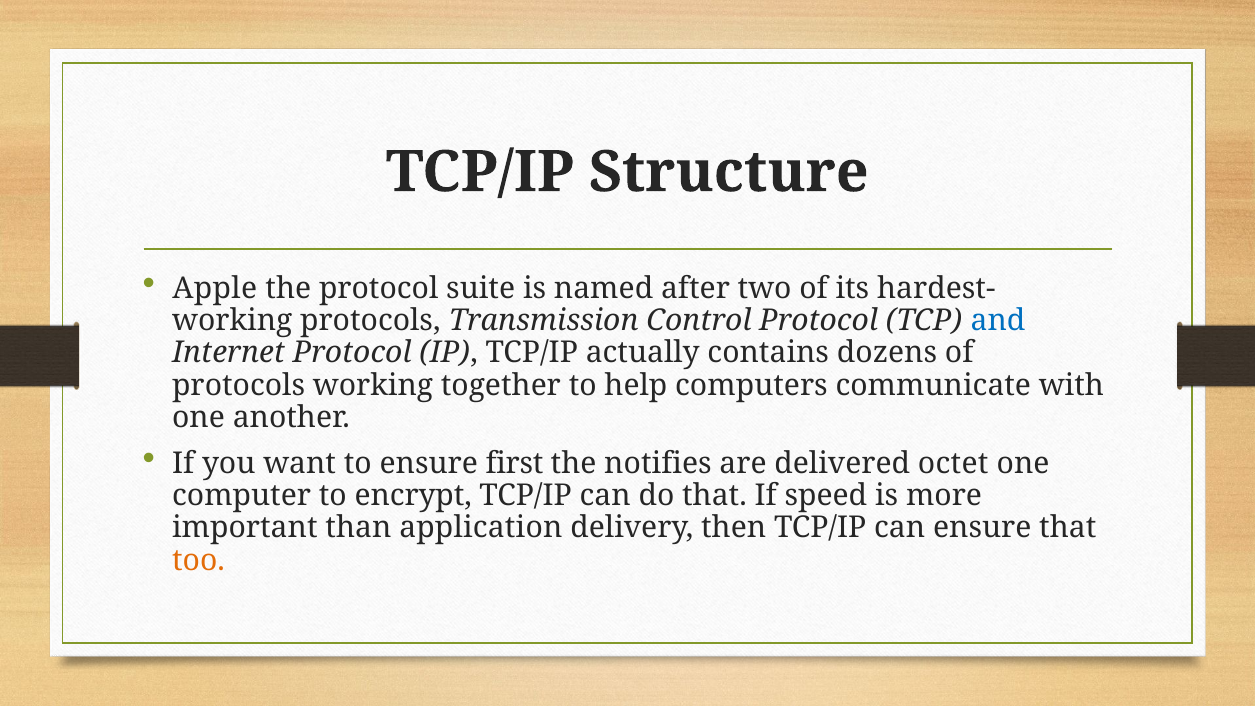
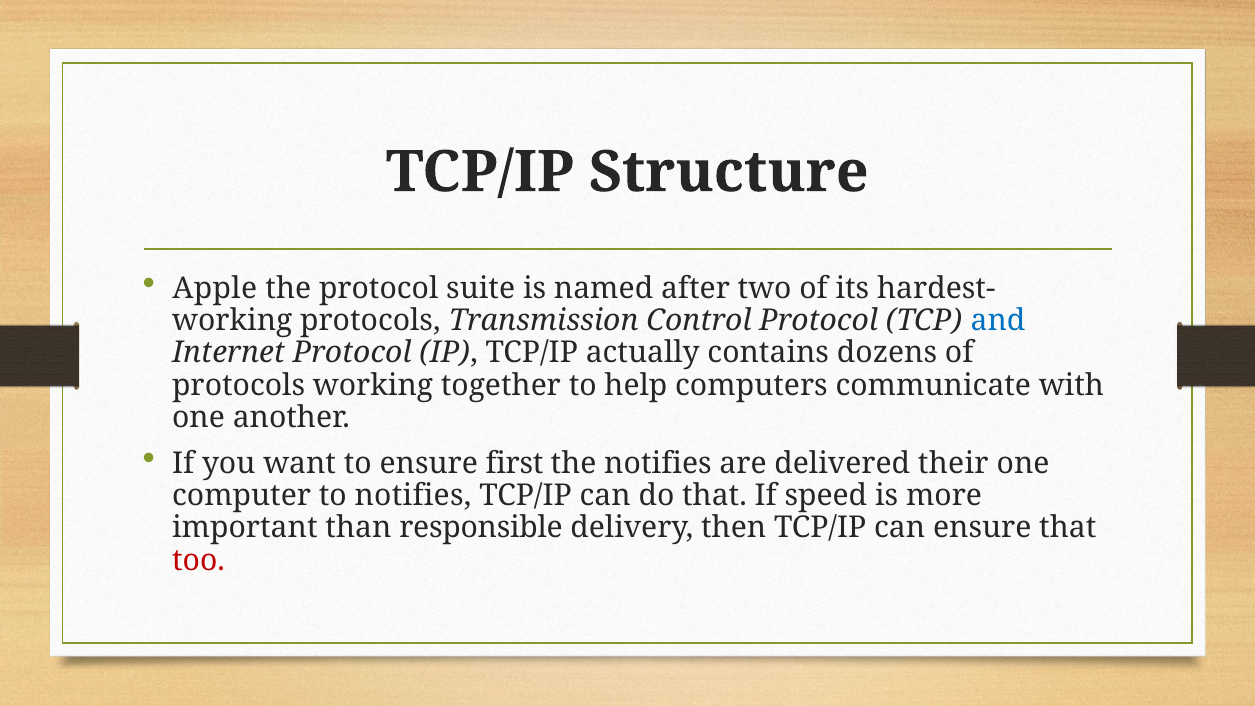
octet: octet -> their
to encrypt: encrypt -> notifies
application: application -> responsible
too colour: orange -> red
